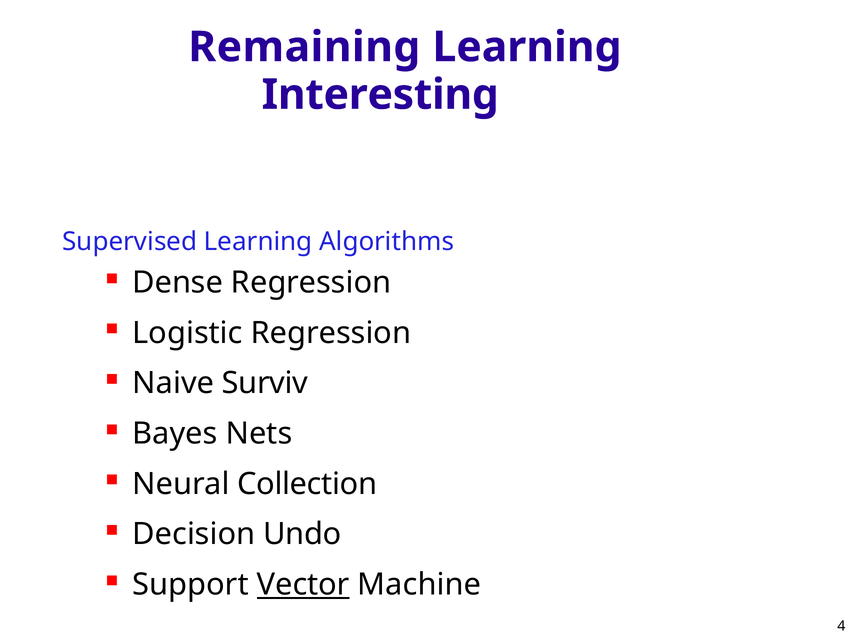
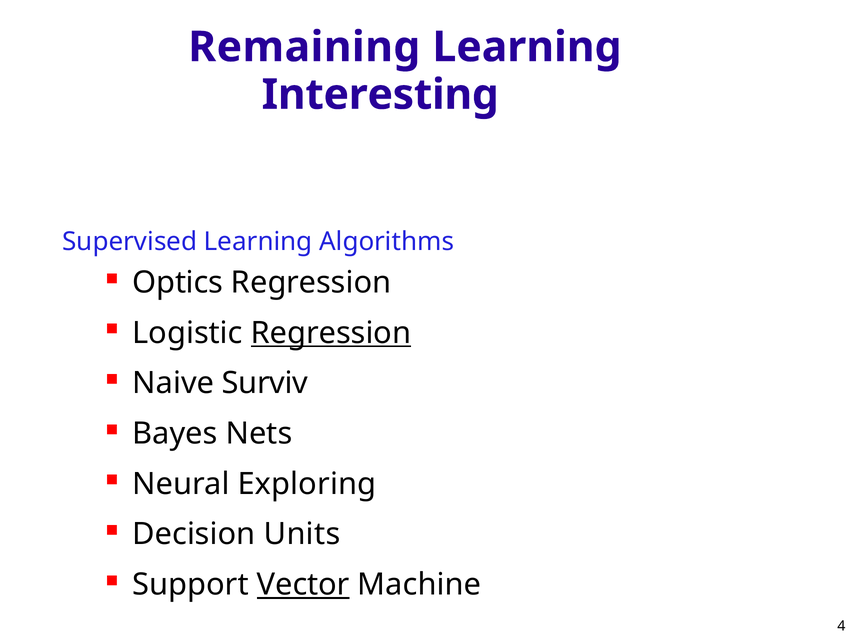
Dense: Dense -> Optics
Regression at (331, 333) underline: none -> present
Collection: Collection -> Exploring
Undo: Undo -> Units
